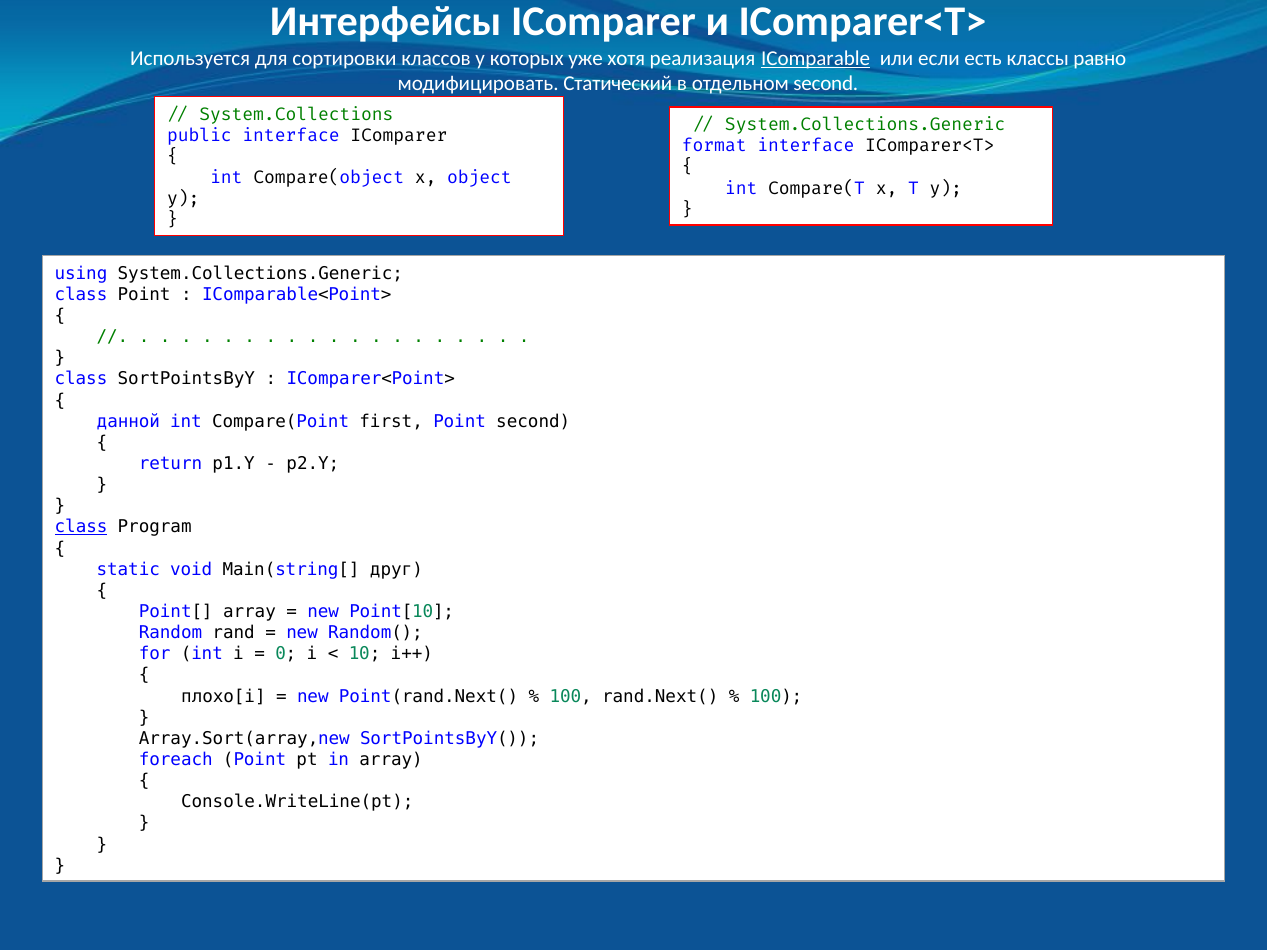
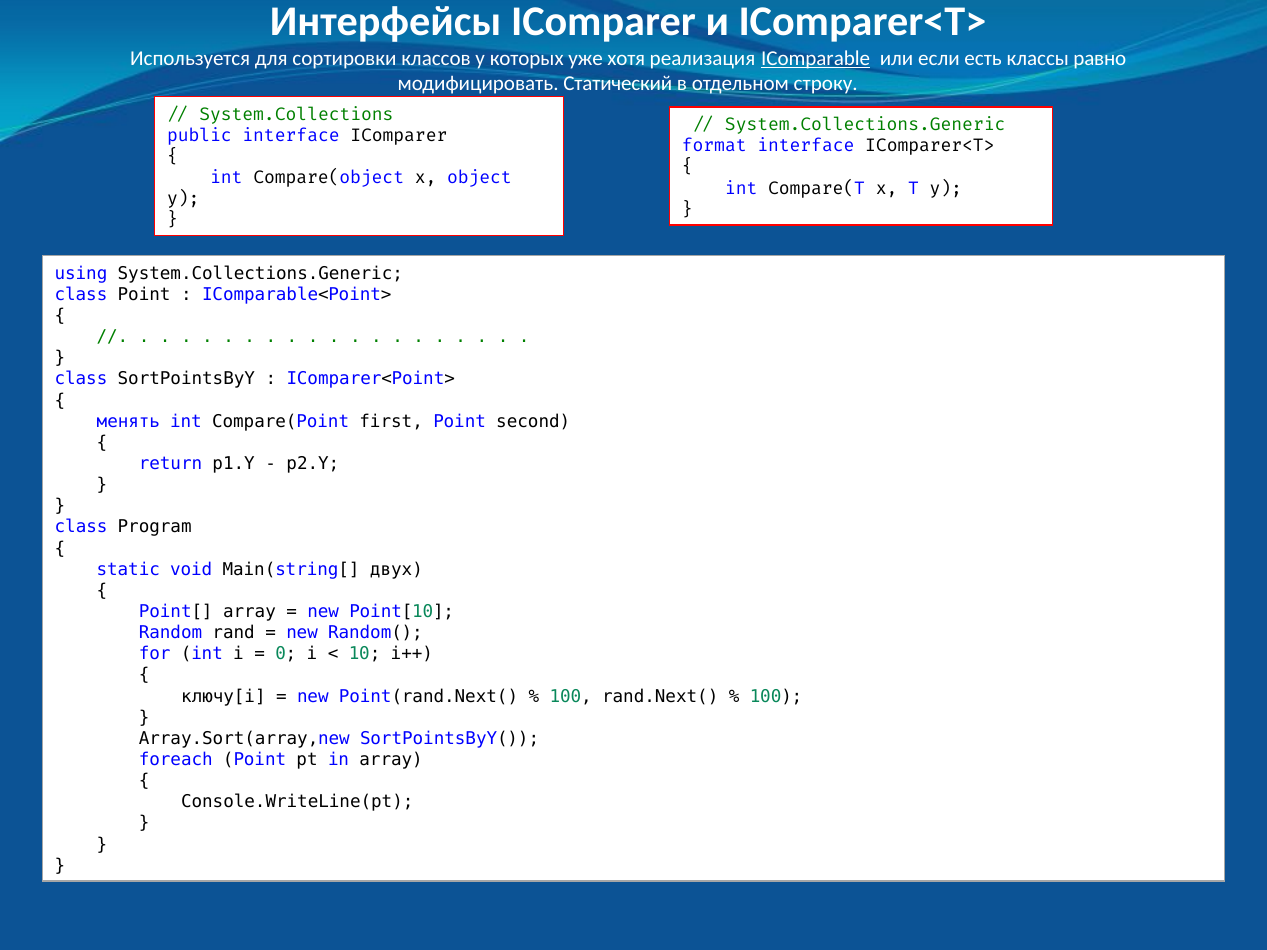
отдельном second: second -> строку
данной: данной -> менять
class at (81, 527) underline: present -> none
друг: друг -> двух
плохо[i: плохо[i -> ключу[i
